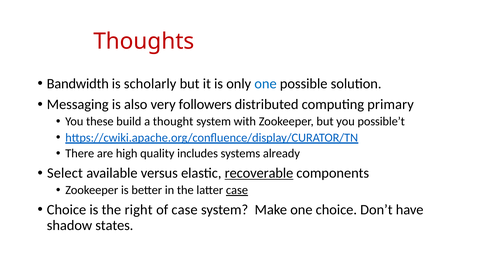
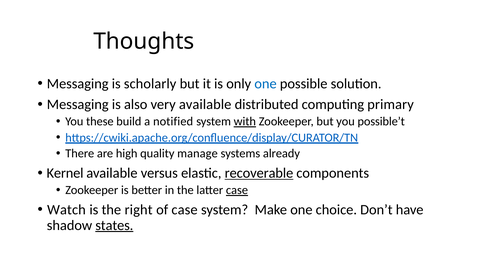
Thoughts colour: red -> black
Bandwidth at (78, 84): Bandwidth -> Messaging
very followers: followers -> available
thought: thought -> notified
with underline: none -> present
includes: includes -> manage
Select: Select -> Kernel
Choice at (67, 209): Choice -> Watch
states underline: none -> present
